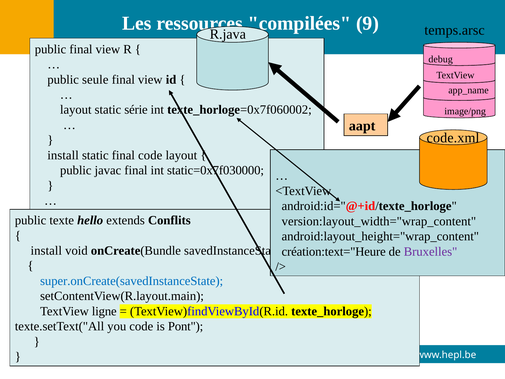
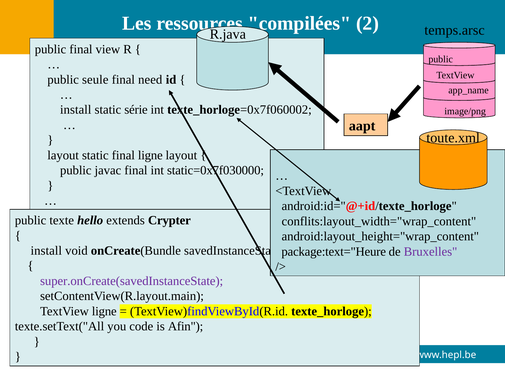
9: 9 -> 2
debug at (441, 59): debug -> public
view at (150, 79): view -> need
layout at (76, 110): layout -> install
code.xml: code.xml -> toute.xml
install at (63, 155): install -> layout
final code: code -> ligne
Conflits: Conflits -> Crypter
version:layout_width="wrap_content: version:layout_width="wrap_content -> conflits:layout_width="wrap_content
création:text="Heure: création:text="Heure -> package:text="Heure
super.onCreate(savedInstanceState colour: blue -> purple
Pont: Pont -> Afin
